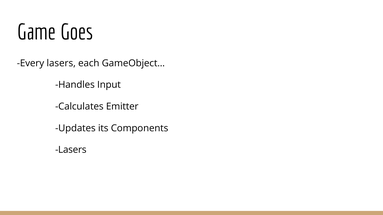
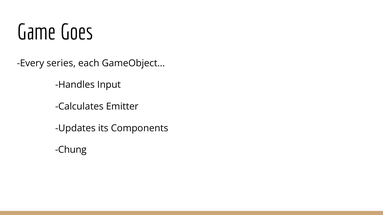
Every lasers: lasers -> series
Lasers at (71, 150): Lasers -> Chung
